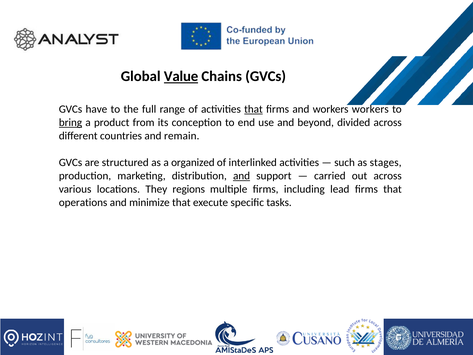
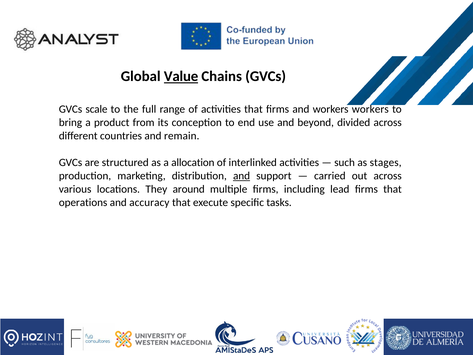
have: have -> scale
that at (253, 109) underline: present -> none
bring underline: present -> none
organized: organized -> allocation
regions: regions -> around
minimize: minimize -> accuracy
